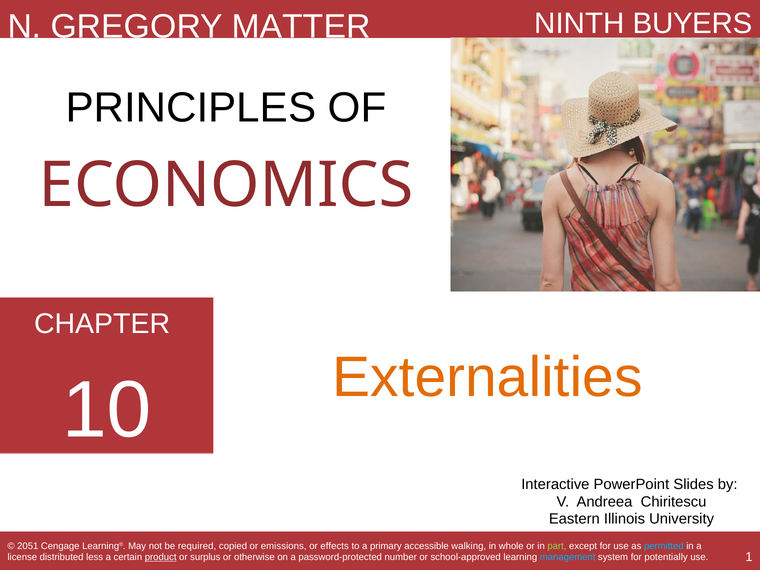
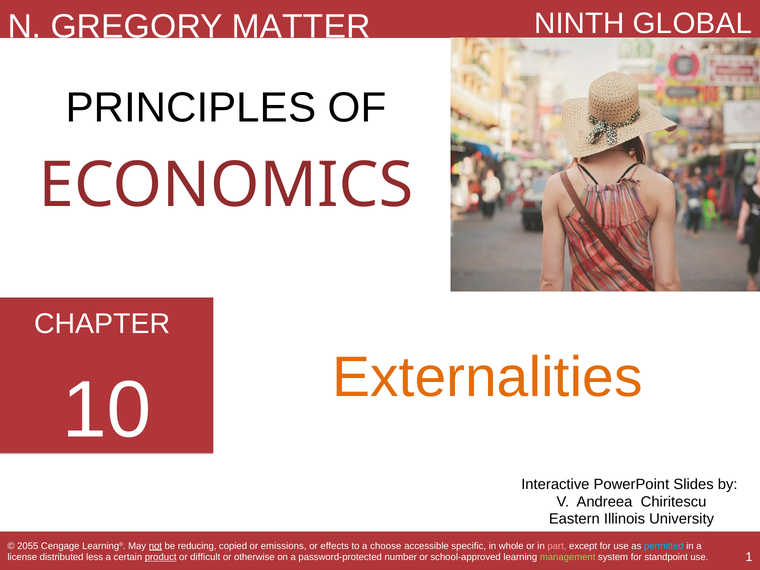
BUYERS: BUYERS -> GLOBAL
2051: 2051 -> 2055
not underline: none -> present
required: required -> reducing
primary: primary -> choose
walking: walking -> specific
part colour: light green -> pink
surplus: surplus -> difficult
management colour: light blue -> light green
potentially: potentially -> standpoint
